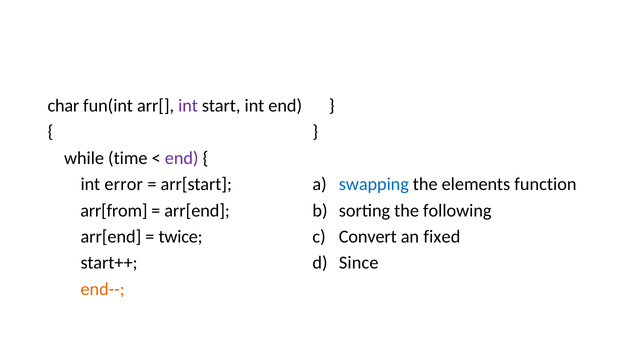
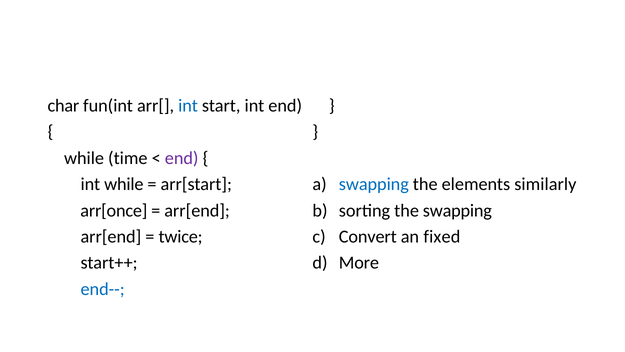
int at (188, 106) colour: purple -> blue
int error: error -> while
function: function -> similarly
the following: following -> swapping
arr[from: arr[from -> arr[once
Since: Since -> More
end-- colour: orange -> blue
